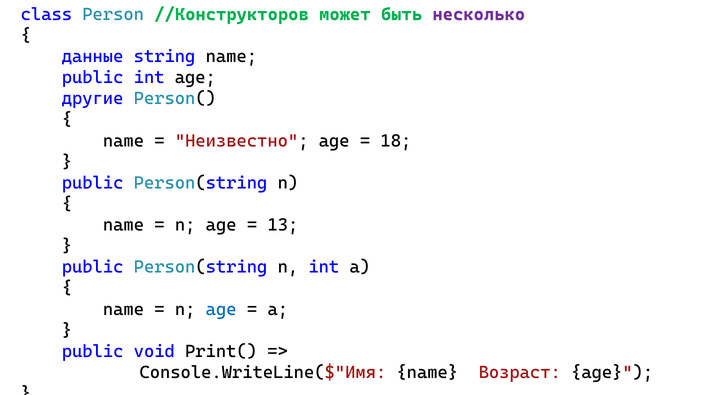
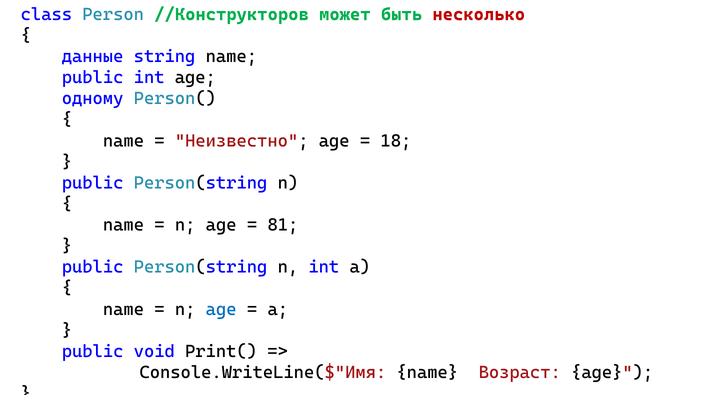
несколько colour: purple -> red
другие: другие -> одному
13: 13 -> 81
